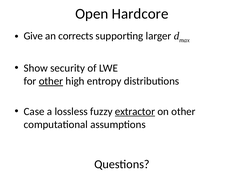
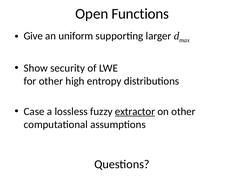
Hardcore: Hardcore -> Functions
corrects: corrects -> uniform
other at (51, 81) underline: present -> none
